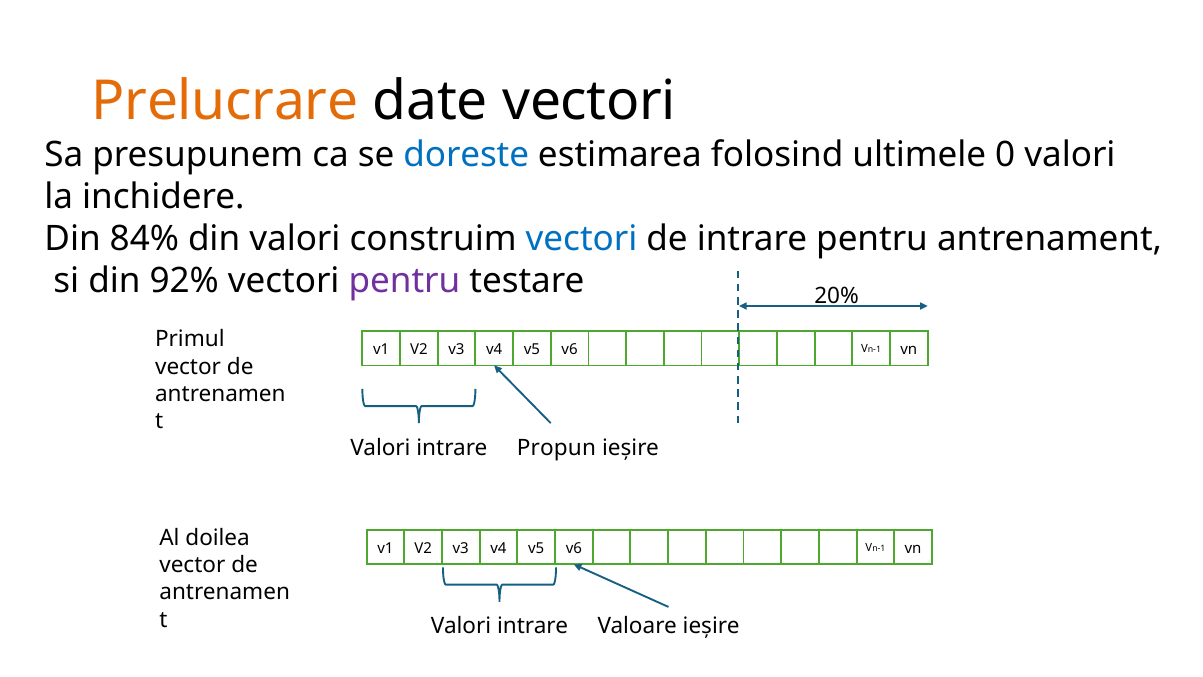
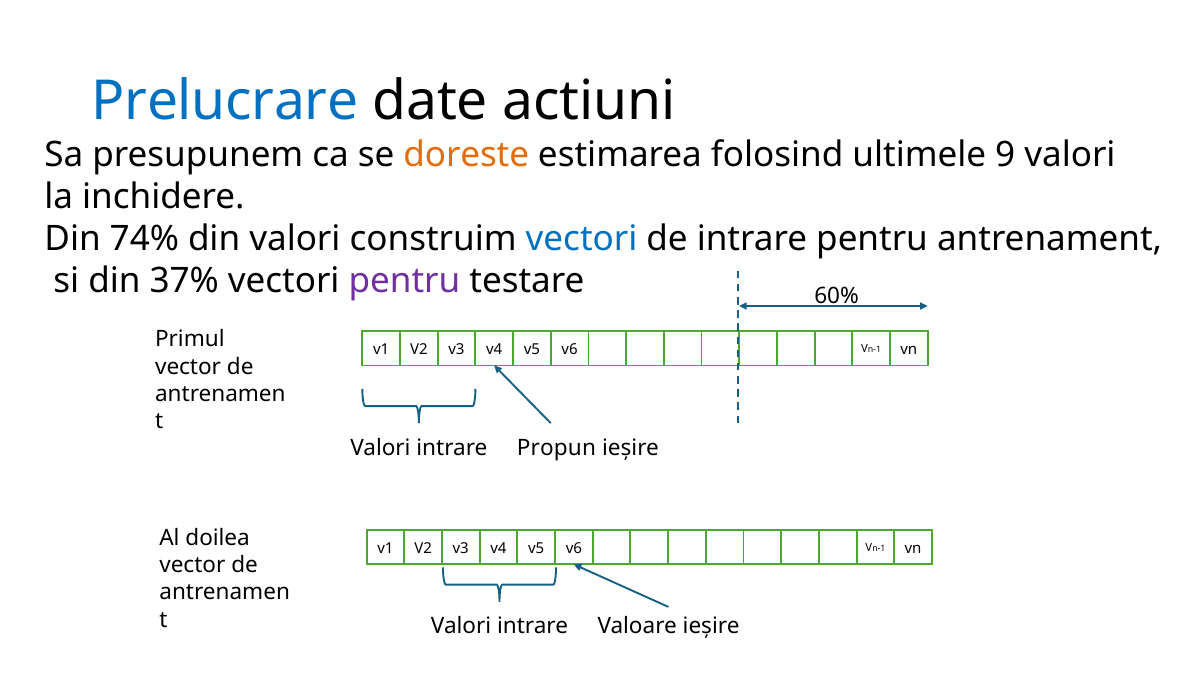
Prelucrare colour: orange -> blue
date vectori: vectori -> actiuni
doreste colour: blue -> orange
0: 0 -> 9
84%: 84% -> 74%
92%: 92% -> 37%
20%: 20% -> 60%
